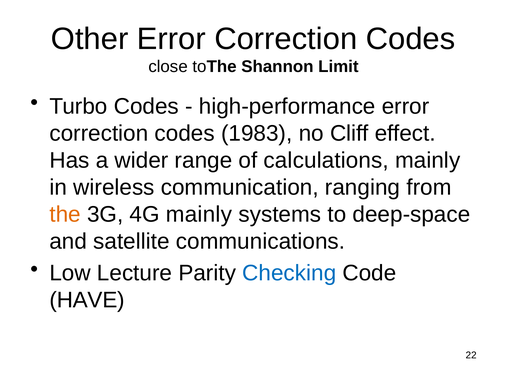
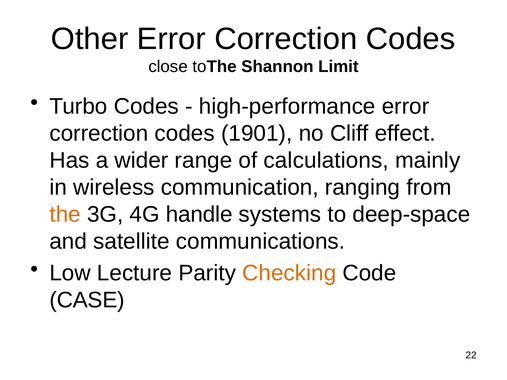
1983: 1983 -> 1901
4G mainly: mainly -> handle
Checking colour: blue -> orange
HAVE: HAVE -> CASE
